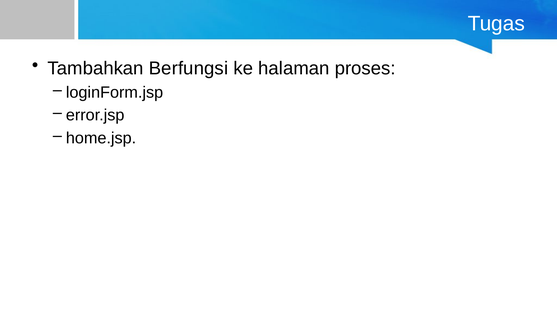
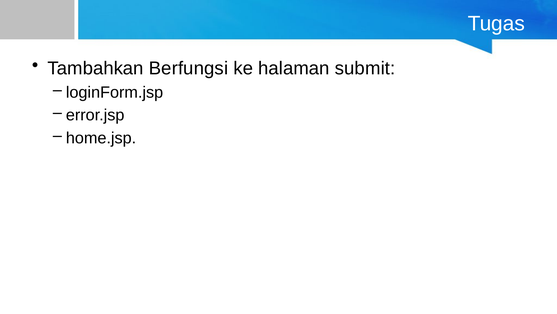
proses: proses -> submit
